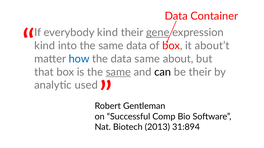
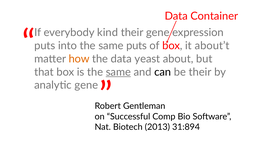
gene at (158, 33) underline: present -> none
kind at (45, 46): kind -> puts
same data: data -> puts
how colour: blue -> orange
data same: same -> yeast
analytic used: used -> gene
